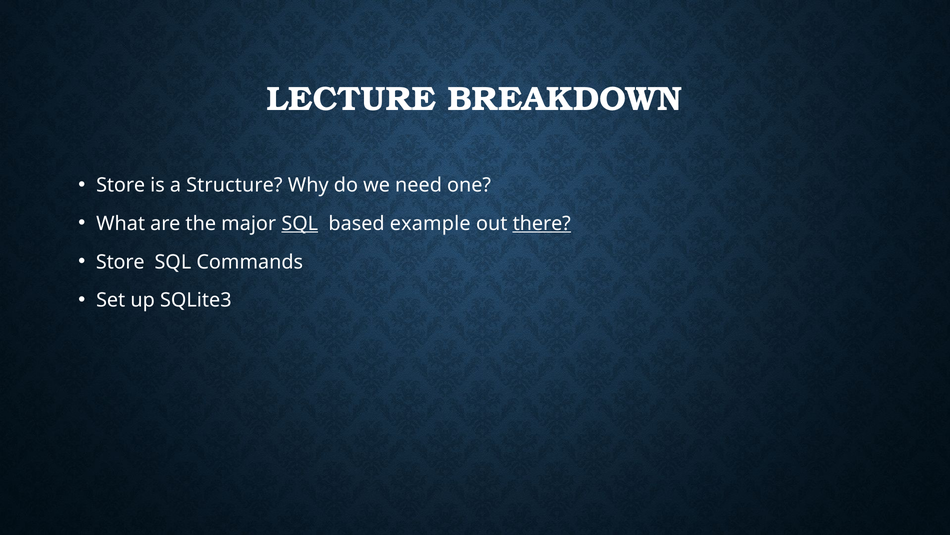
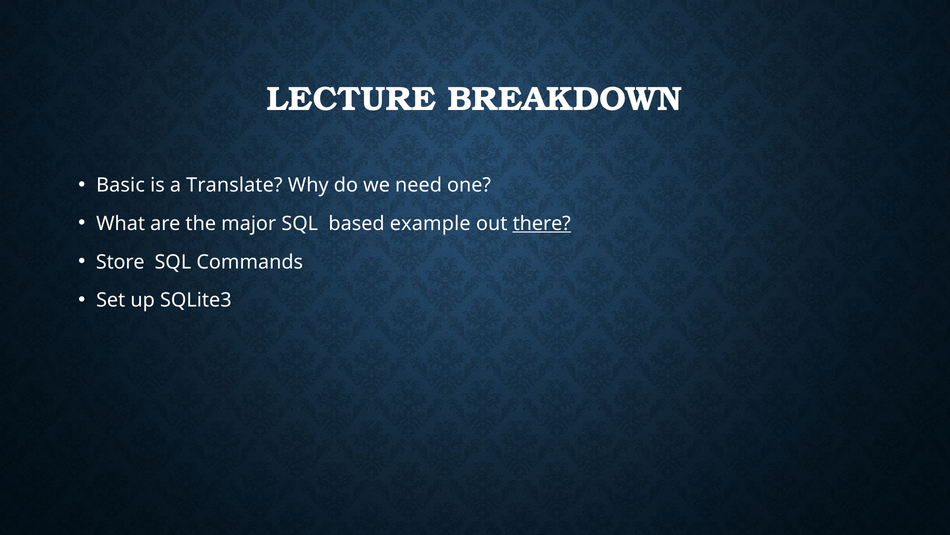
Store at (121, 185): Store -> Basic
Structure: Structure -> Translate
SQL at (300, 223) underline: present -> none
